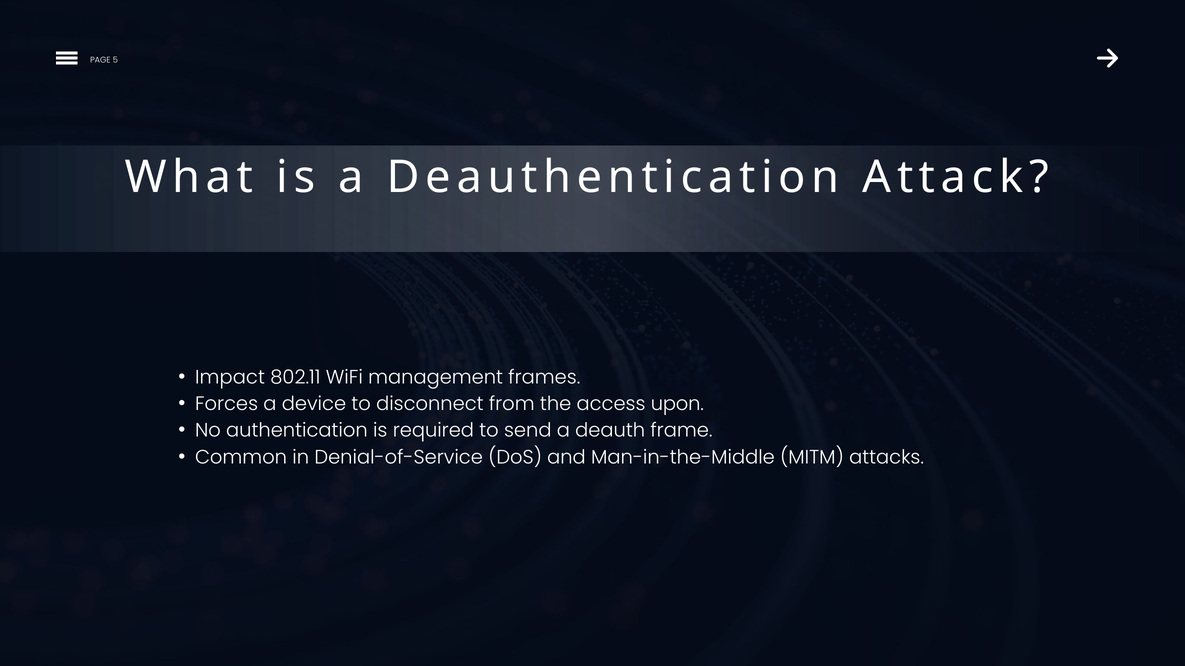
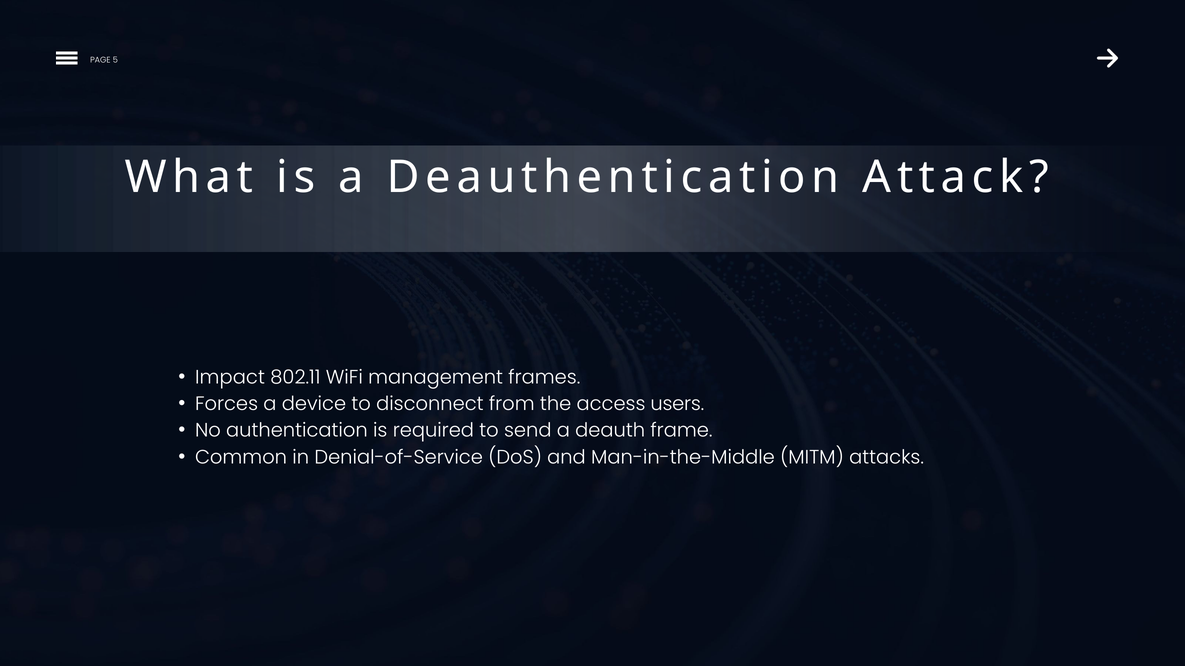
upon: upon -> users
